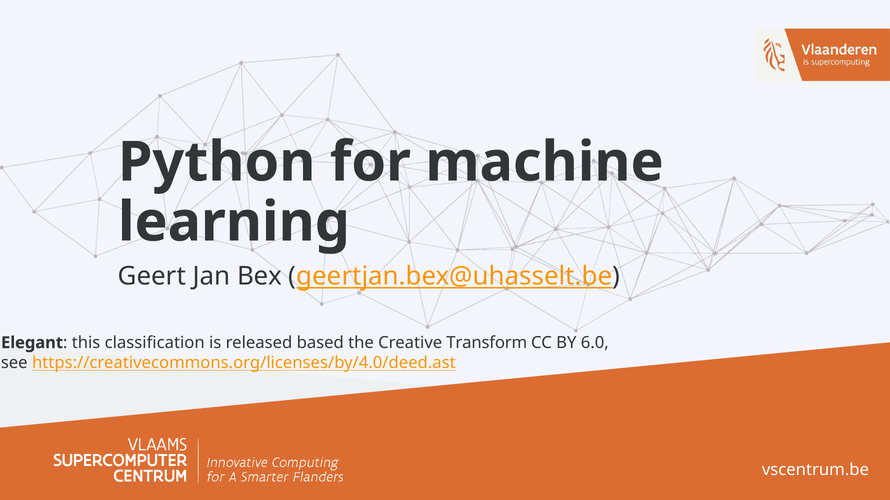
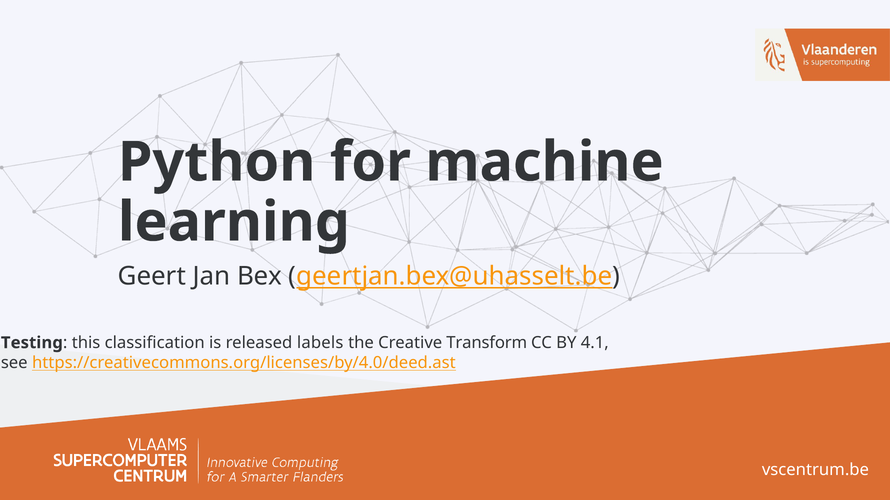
Elegant: Elegant -> Testing
based: based -> labels
6.0: 6.0 -> 4.1
